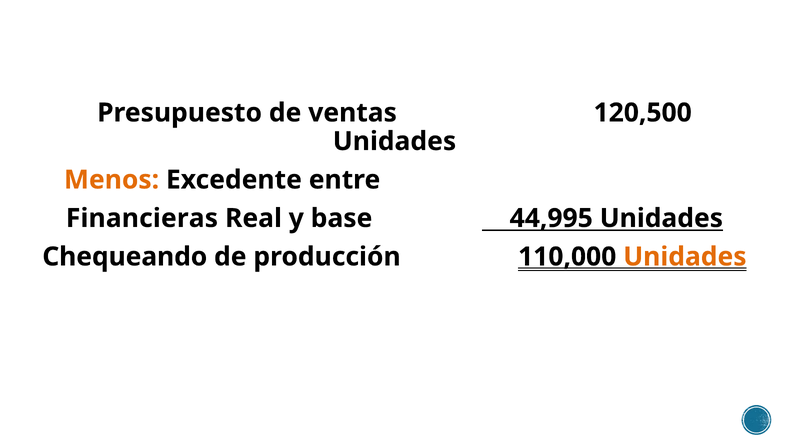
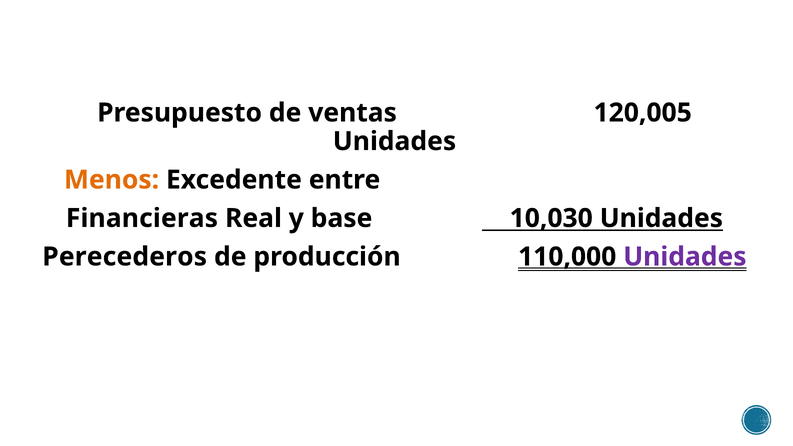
120,500: 120,500 -> 120,005
44,995: 44,995 -> 10,030
Chequeando: Chequeando -> Perecederos
Unidades at (685, 257) colour: orange -> purple
